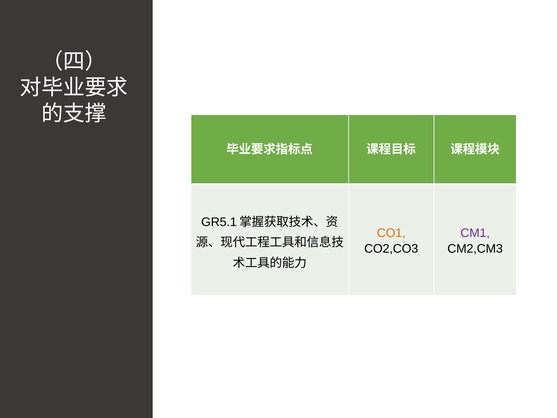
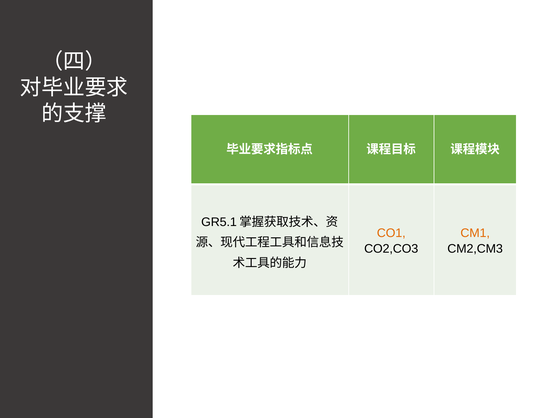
CM1 colour: purple -> orange
